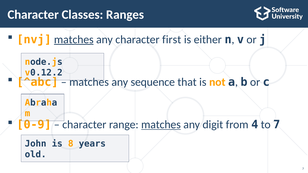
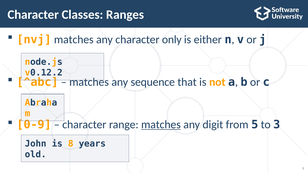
matches at (74, 40) underline: present -> none
first: first -> only
4: 4 -> 5
to 7: 7 -> 3
